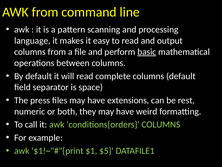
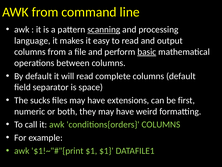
scanning underline: none -> present
press: press -> sucks
rest: rest -> first
$1 $5: $5 -> $1
